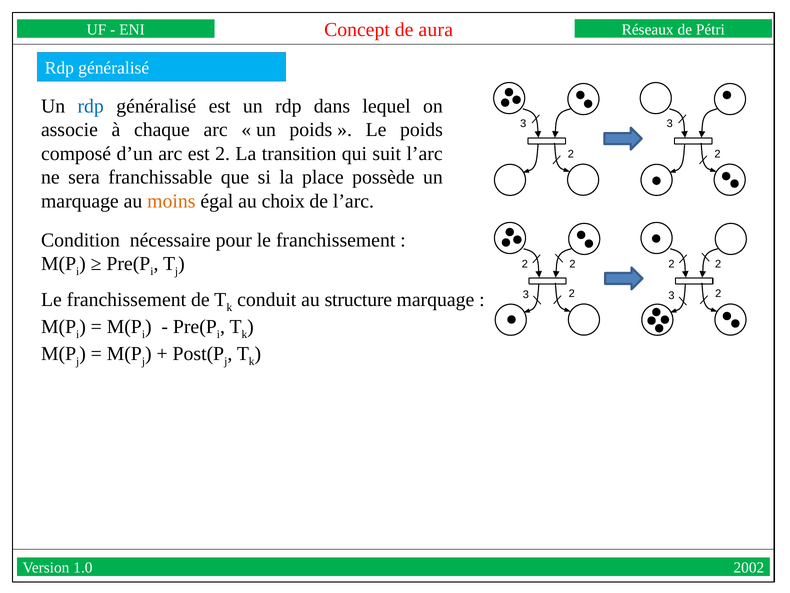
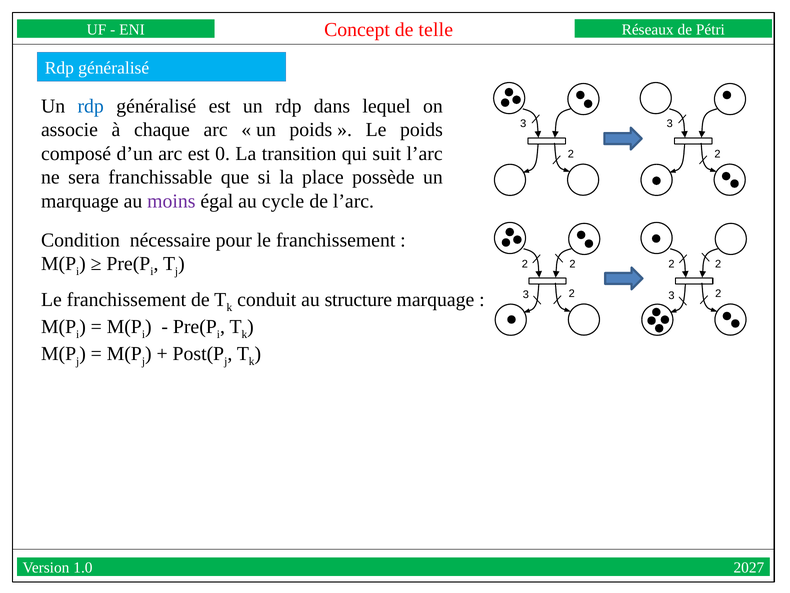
aura: aura -> telle
est 2: 2 -> 0
moins colour: orange -> purple
choix: choix -> cycle
2002: 2002 -> 2027
